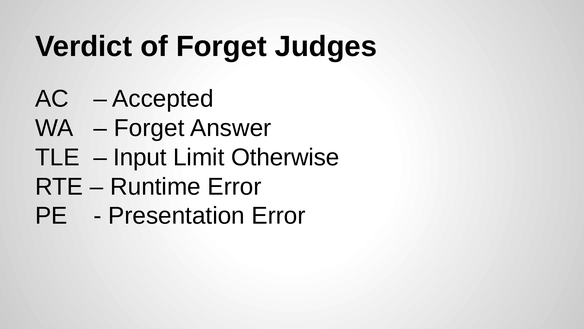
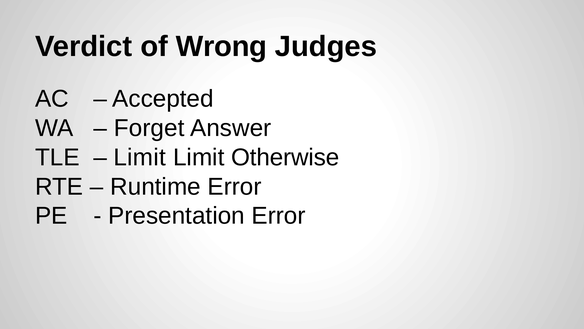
of Forget: Forget -> Wrong
Input at (140, 157): Input -> Limit
